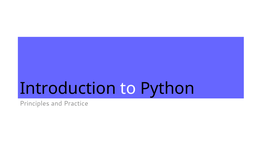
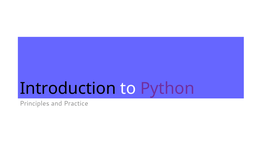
Python colour: black -> purple
